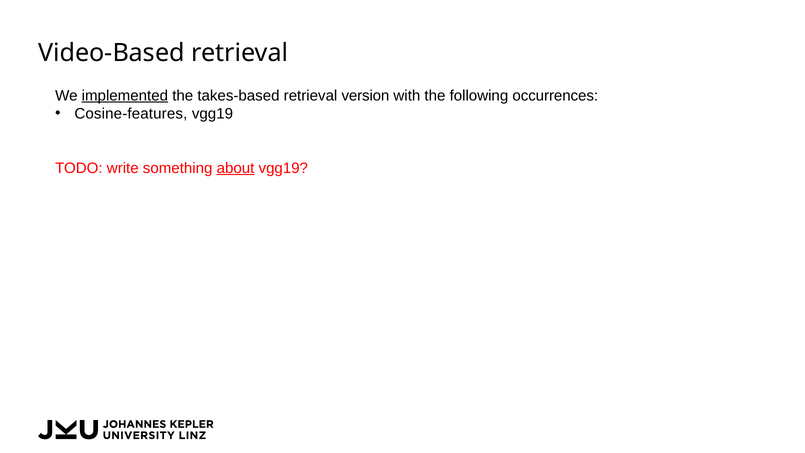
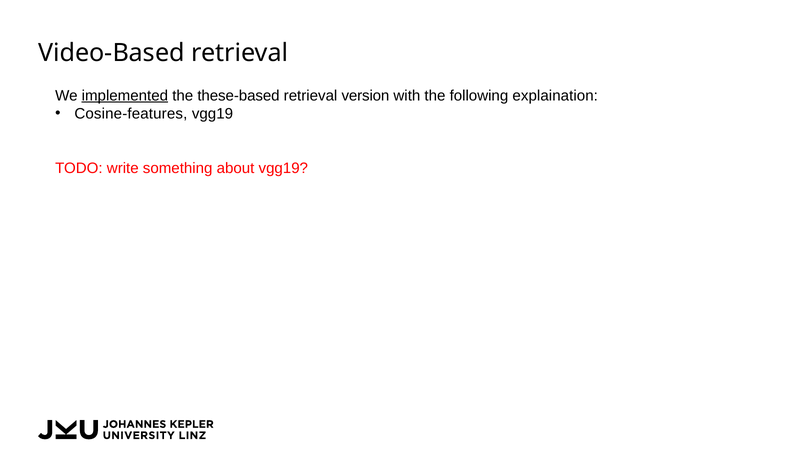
takes-based: takes-based -> these-based
occurrences: occurrences -> explaination
about underline: present -> none
